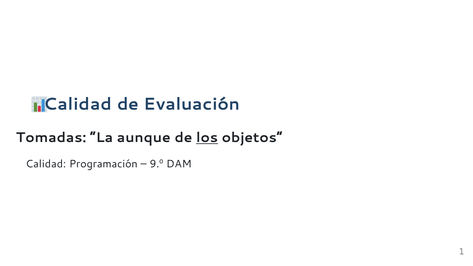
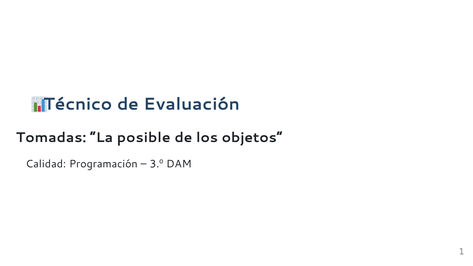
Calidad at (78, 104): Calidad -> Técnico
aunque: aunque -> posible
los underline: present -> none
9.º: 9.º -> 3.º
